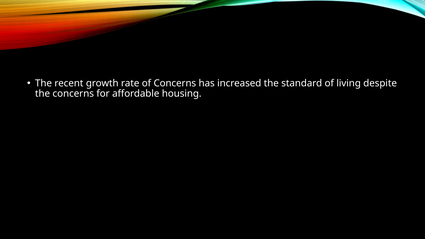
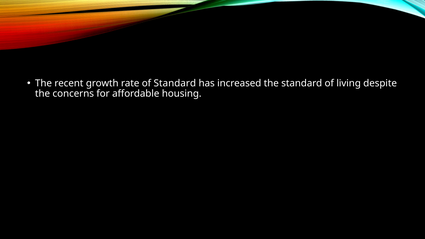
of Concerns: Concerns -> Standard
